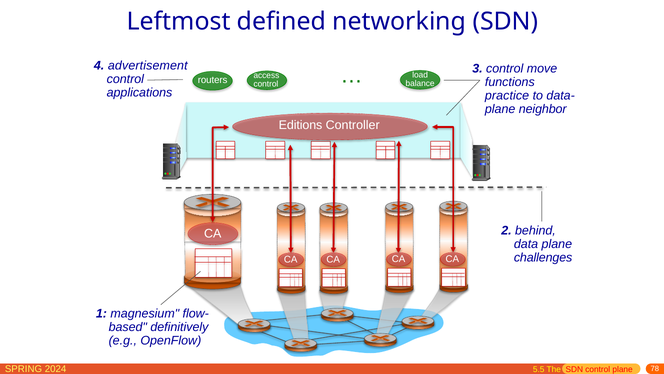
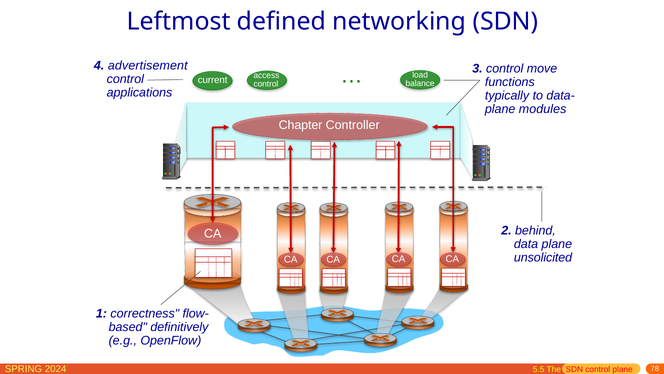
routers: routers -> current
practice: practice -> typically
neighbor: neighbor -> modules
Editions: Editions -> Chapter
challenges: challenges -> unsolicited
magnesium: magnesium -> correctness
